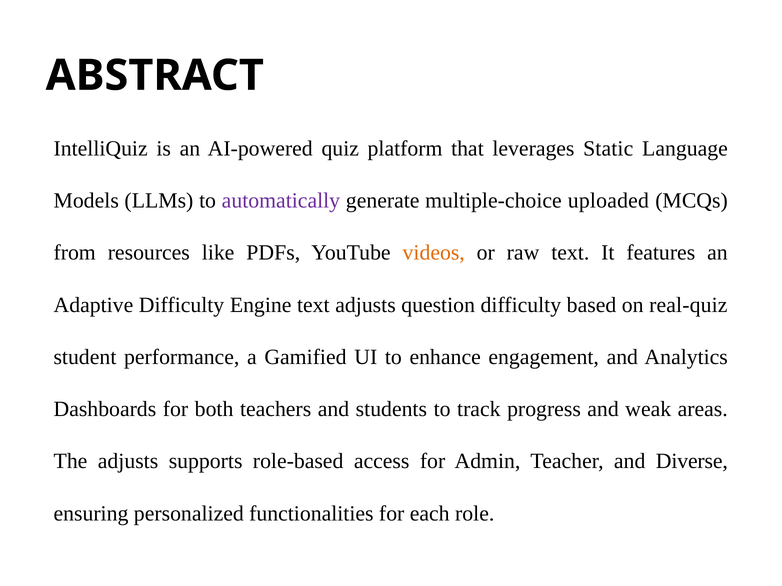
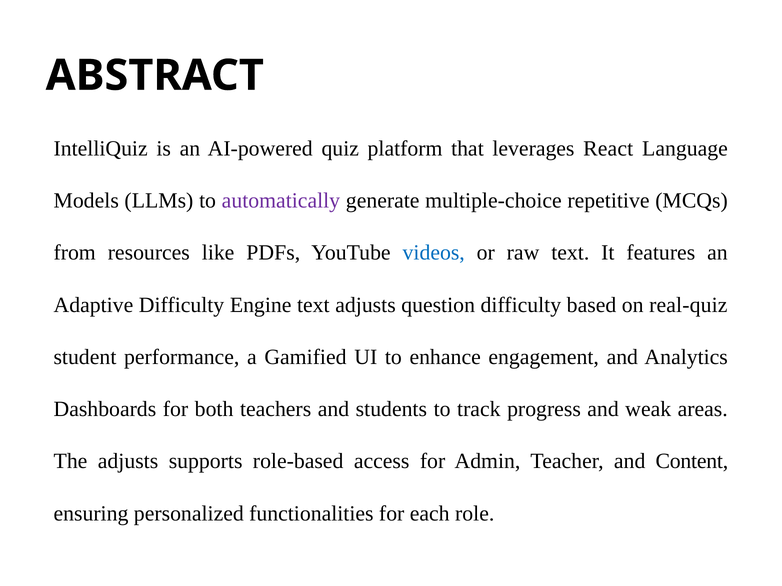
Static: Static -> React
uploaded: uploaded -> repetitive
videos colour: orange -> blue
Diverse: Diverse -> Content
